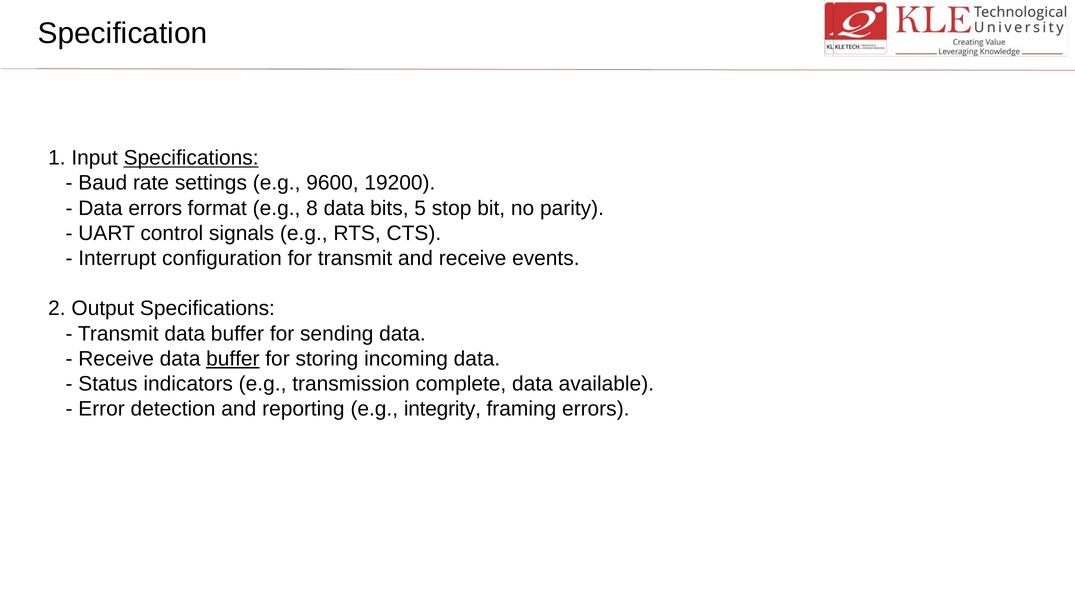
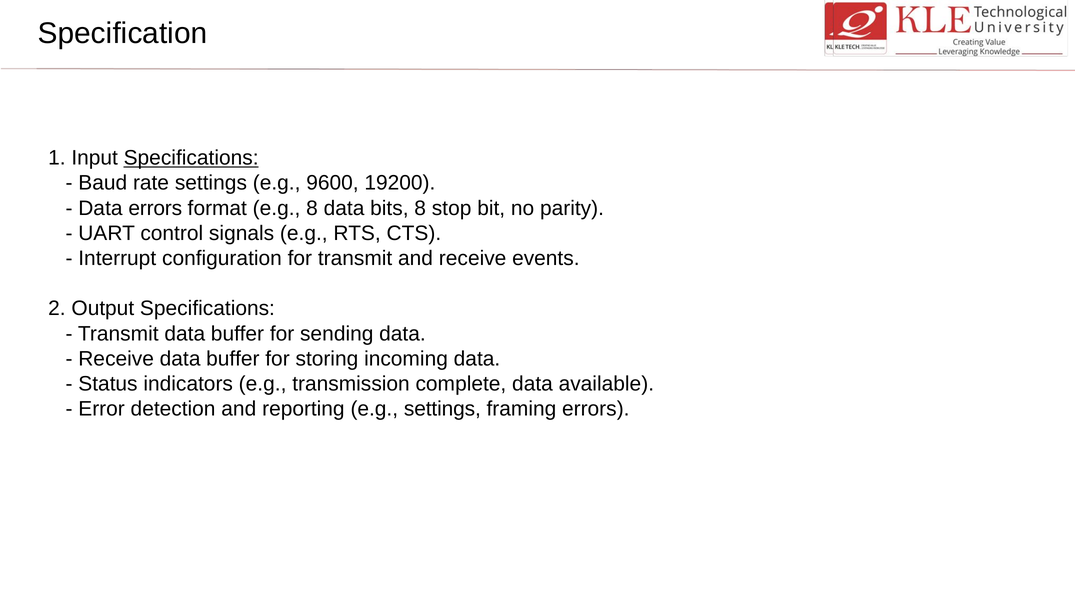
bits 5: 5 -> 8
buffer at (233, 359) underline: present -> none
e.g integrity: integrity -> settings
